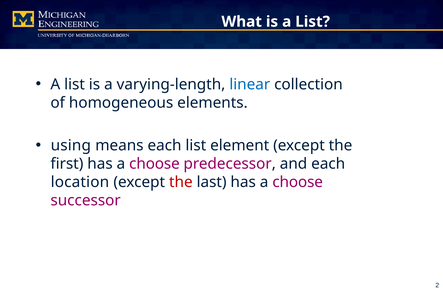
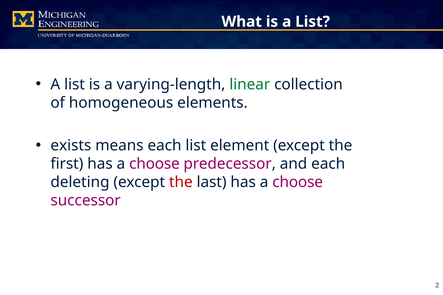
linear colour: blue -> green
using: using -> exists
location: location -> deleting
